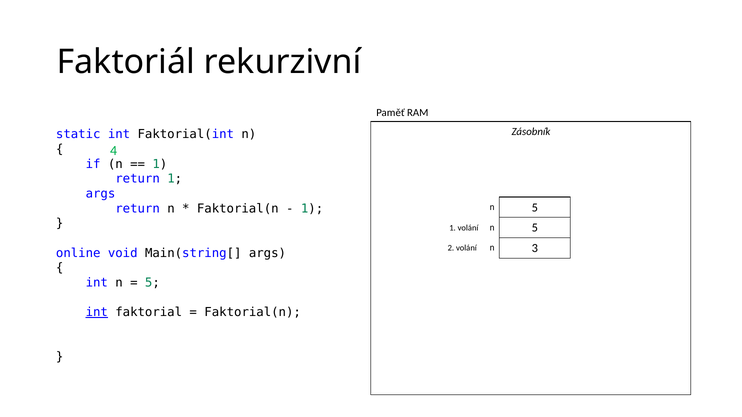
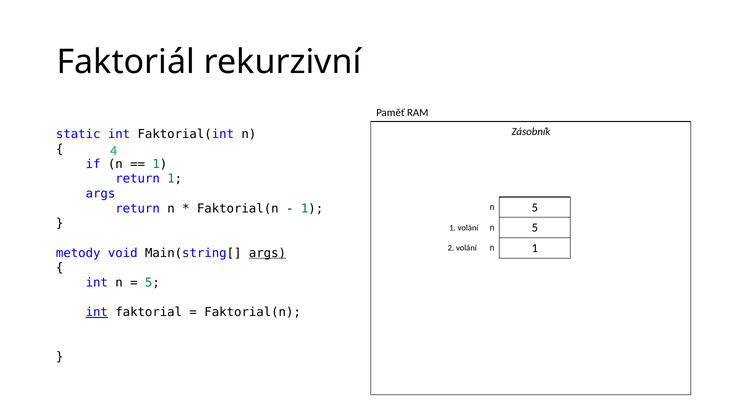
n 3: 3 -> 1
online: online -> metody
args at (267, 253) underline: none -> present
